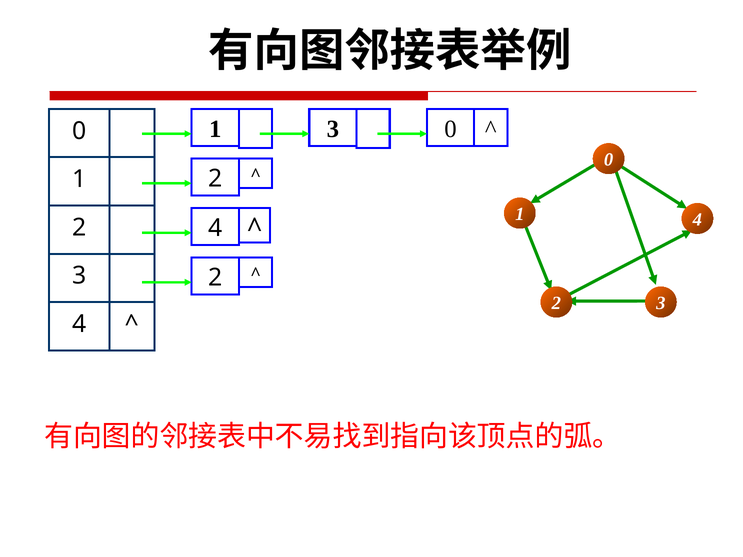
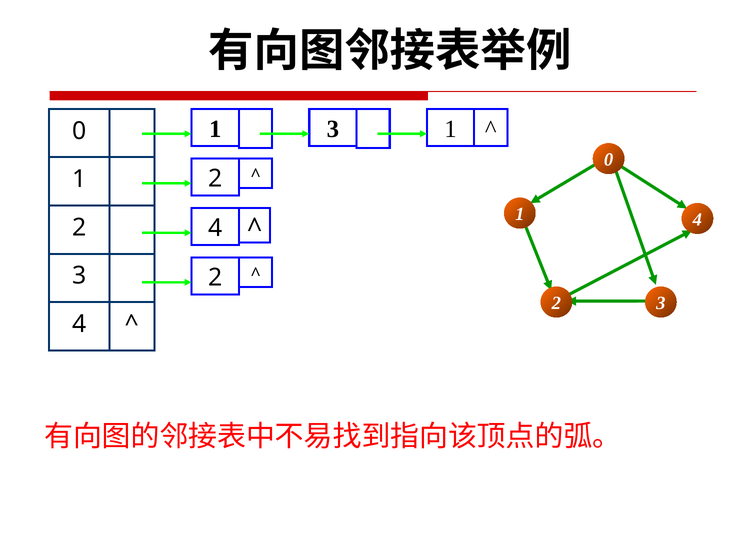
3 0: 0 -> 1
